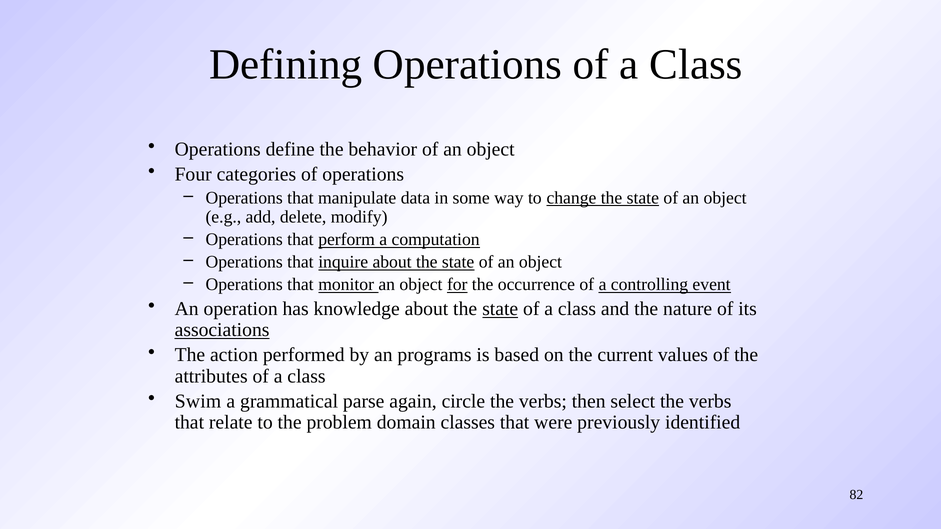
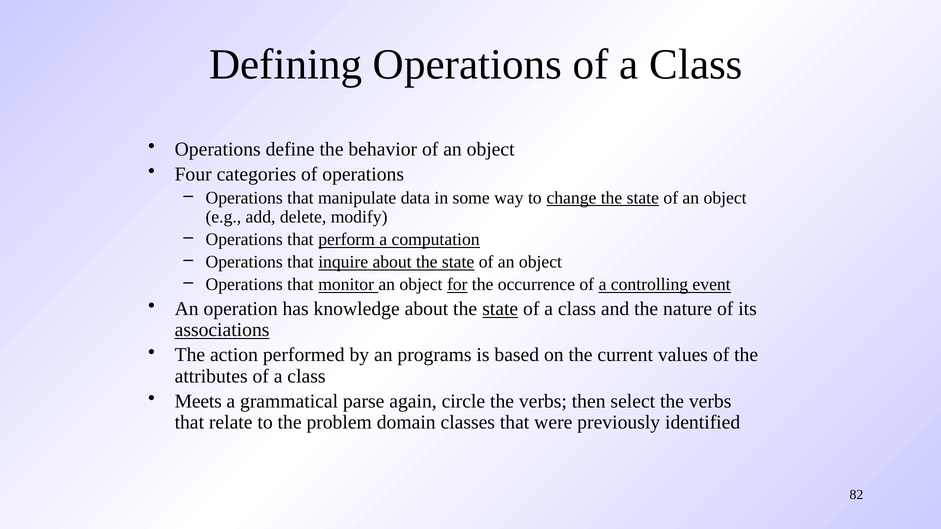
Swim: Swim -> Meets
